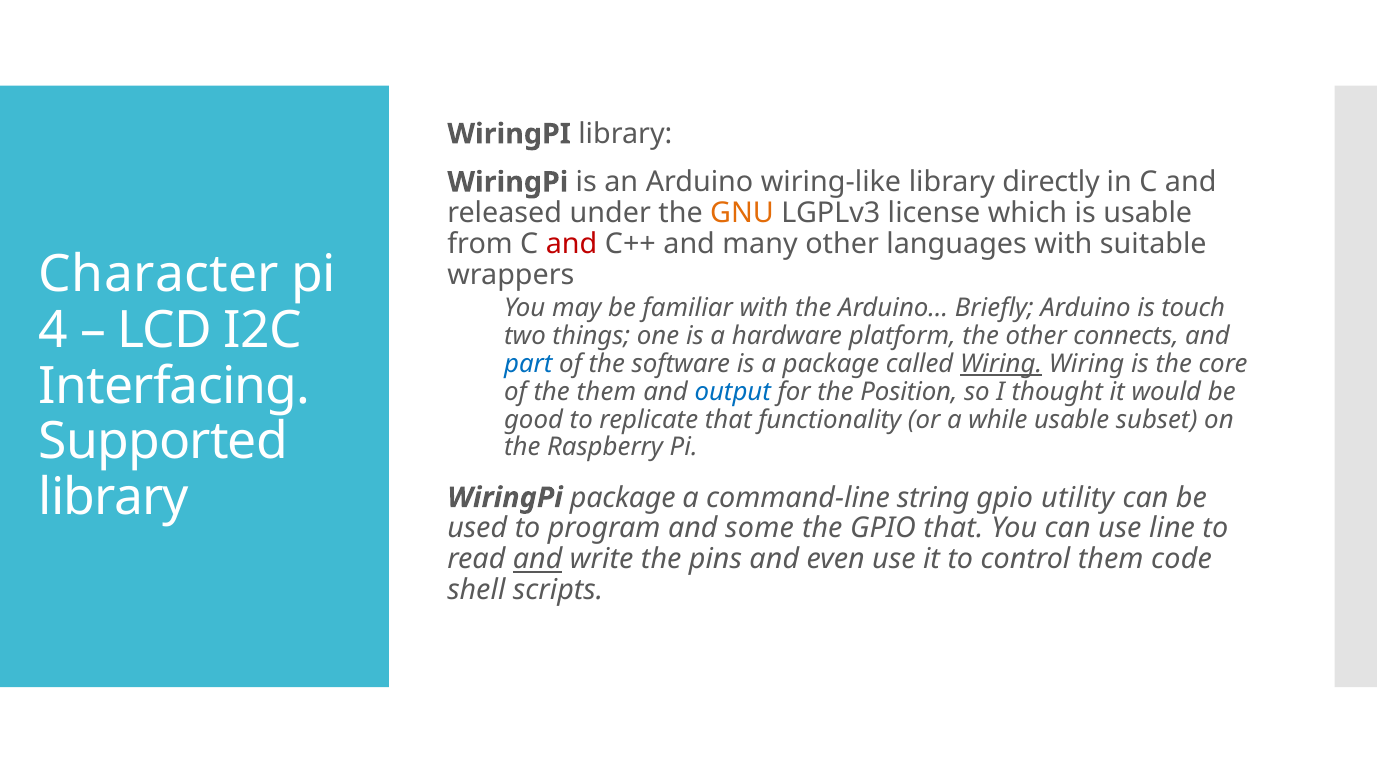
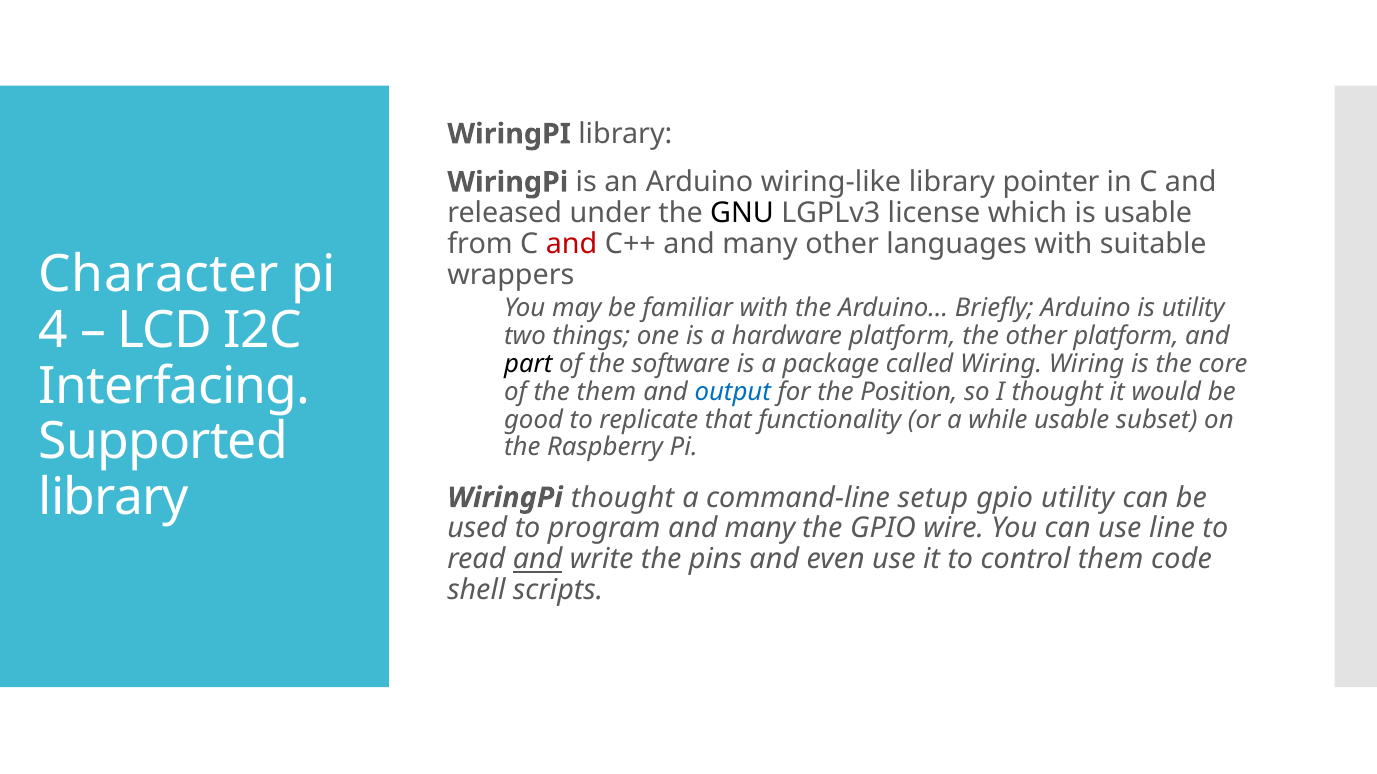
directly: directly -> pointer
GNU colour: orange -> black
is touch: touch -> utility
other connects: connects -> platform
part colour: blue -> black
Wiring at (1001, 364) underline: present -> none
WiringPi package: package -> thought
string: string -> setup
program and some: some -> many
GPIO that: that -> wire
